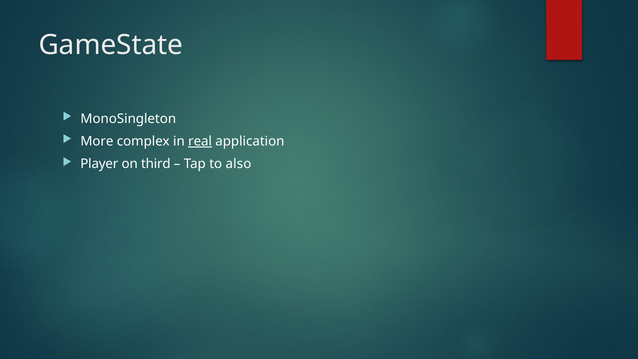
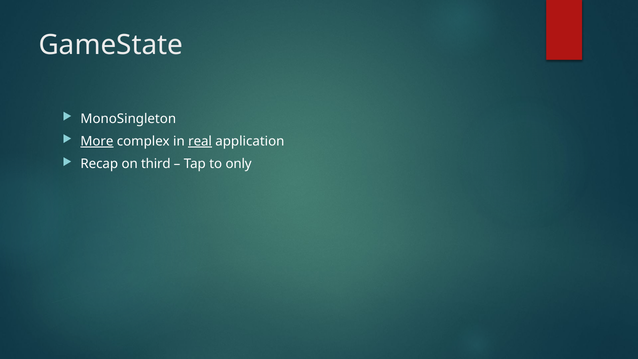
More underline: none -> present
Player: Player -> Recap
also: also -> only
